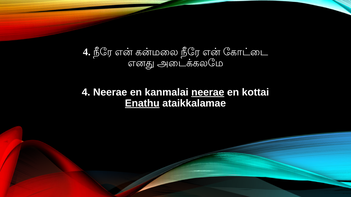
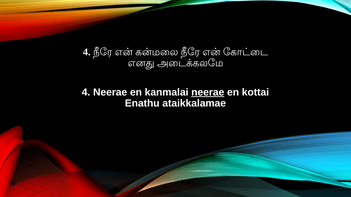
Enathu underline: present -> none
